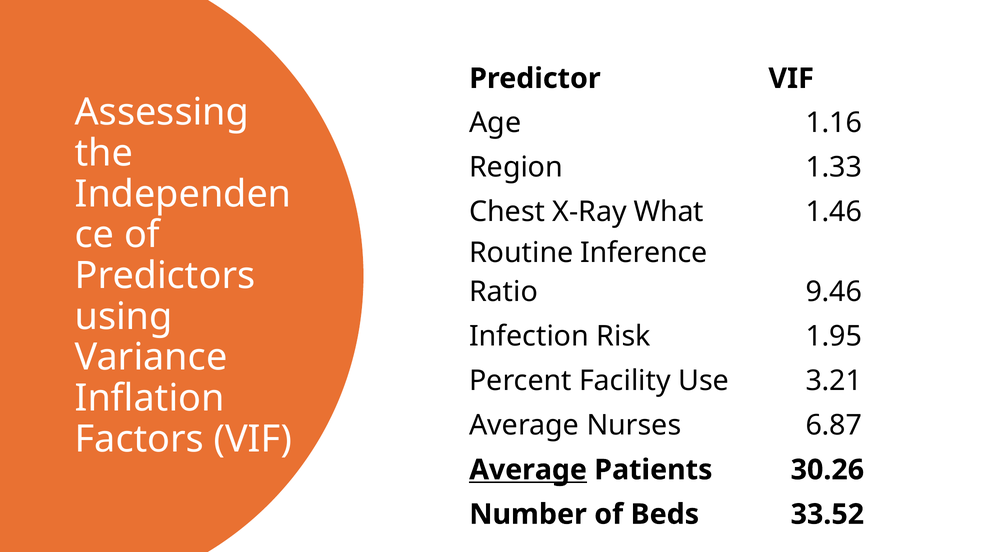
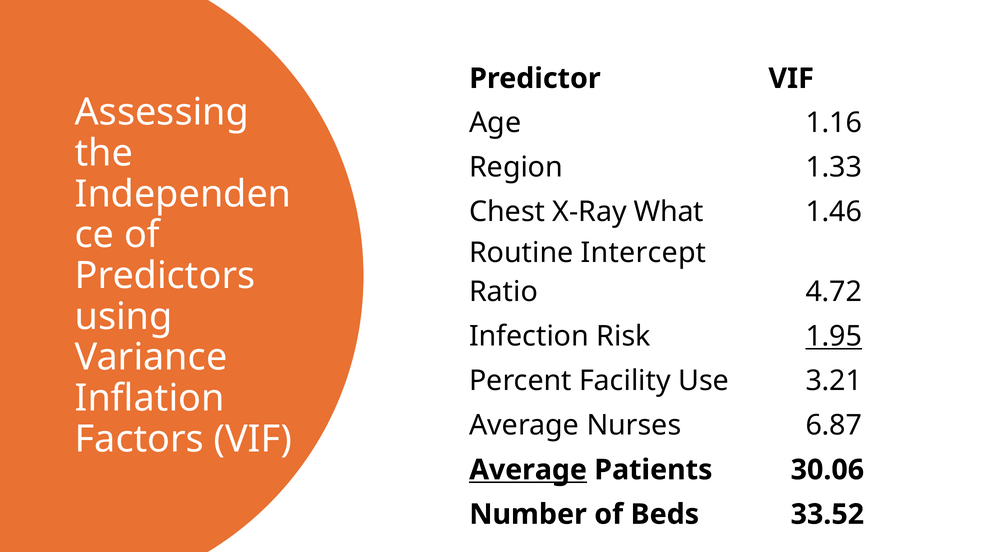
Inference: Inference -> Intercept
9.46: 9.46 -> 4.72
1.95 underline: none -> present
30.26: 30.26 -> 30.06
